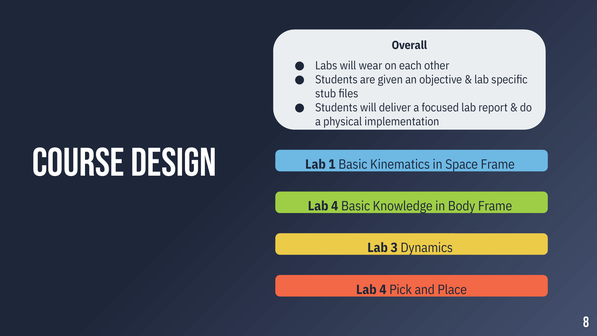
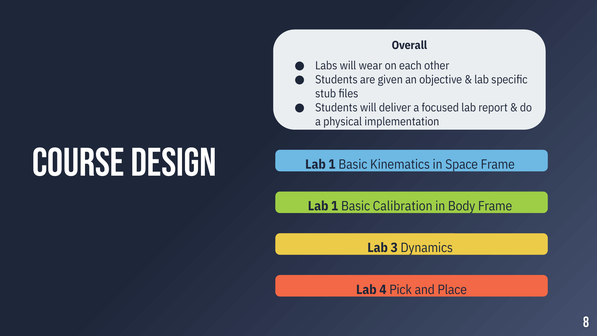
4 at (335, 206): 4 -> 1
Knowledge: Knowledge -> Calibration
